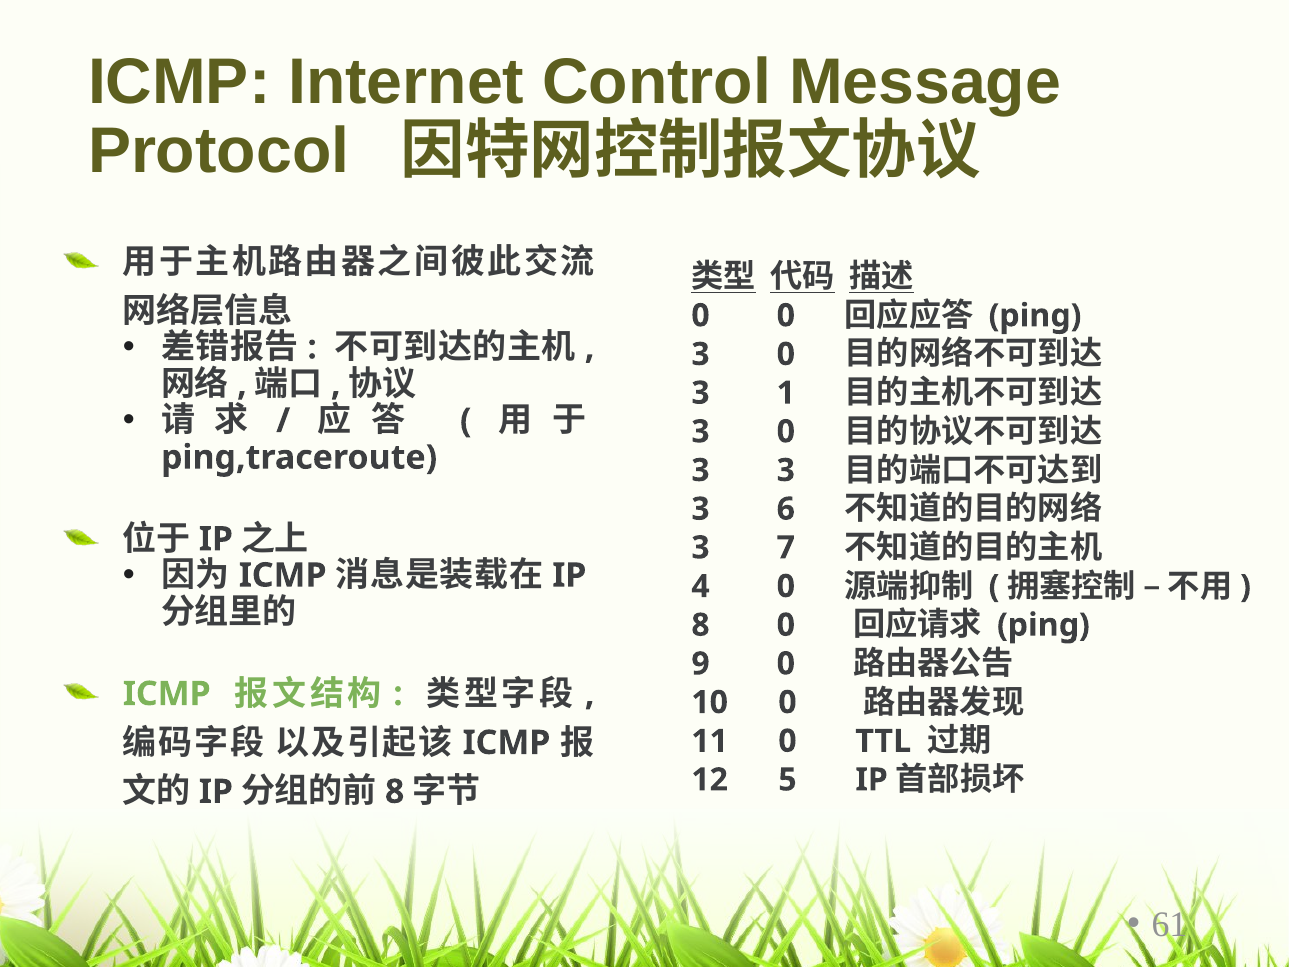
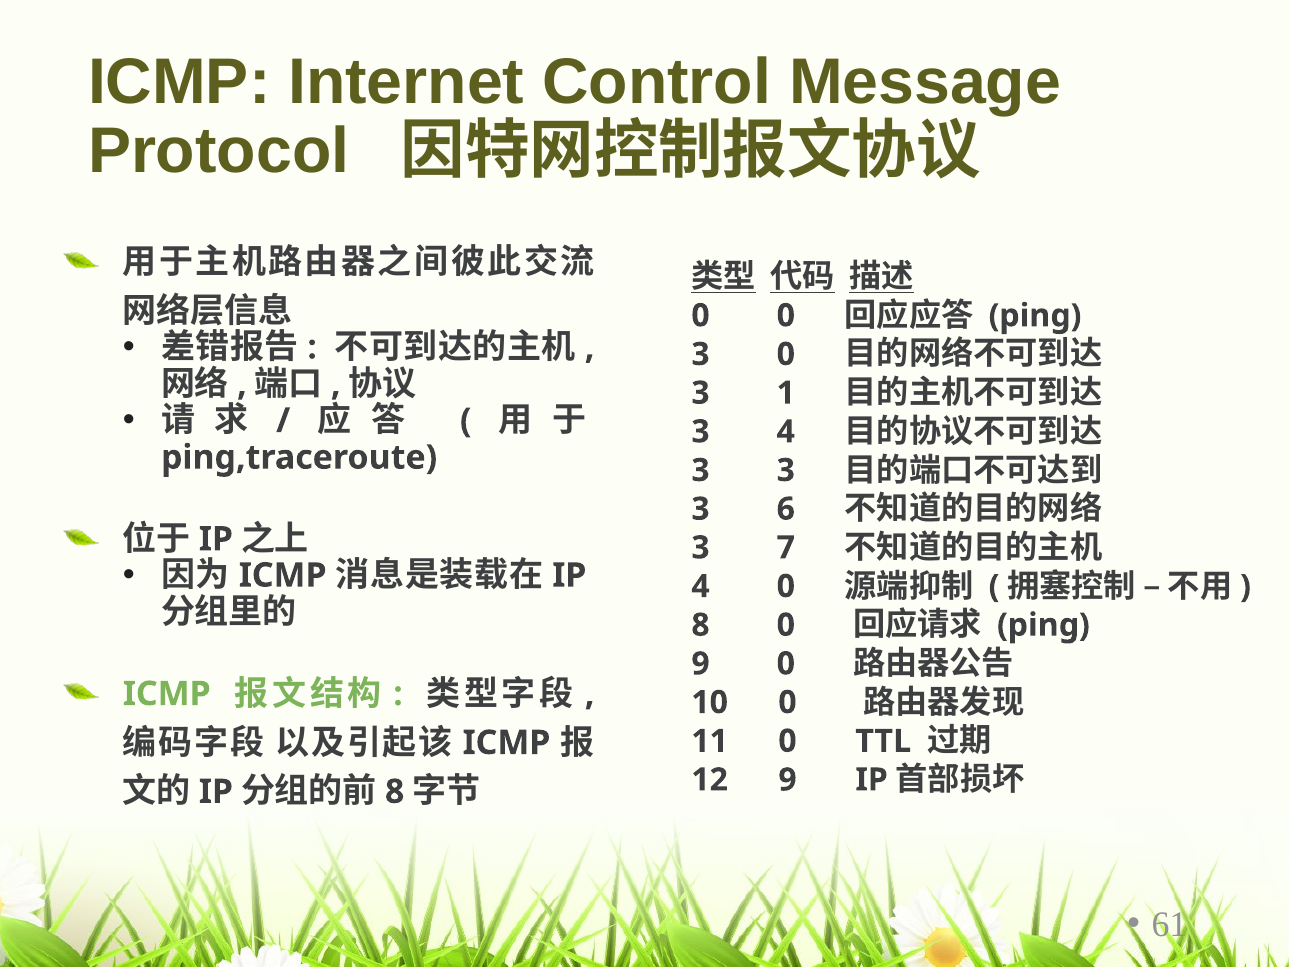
0 at (786, 432): 0 -> 4
12 5: 5 -> 9
